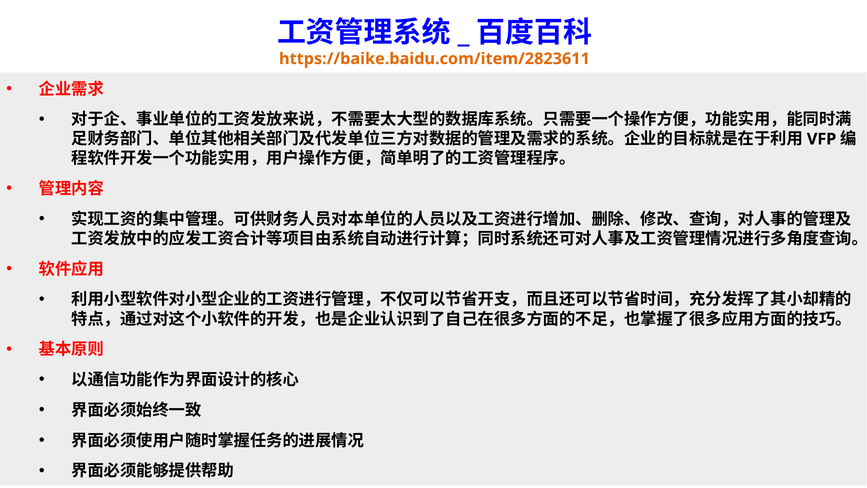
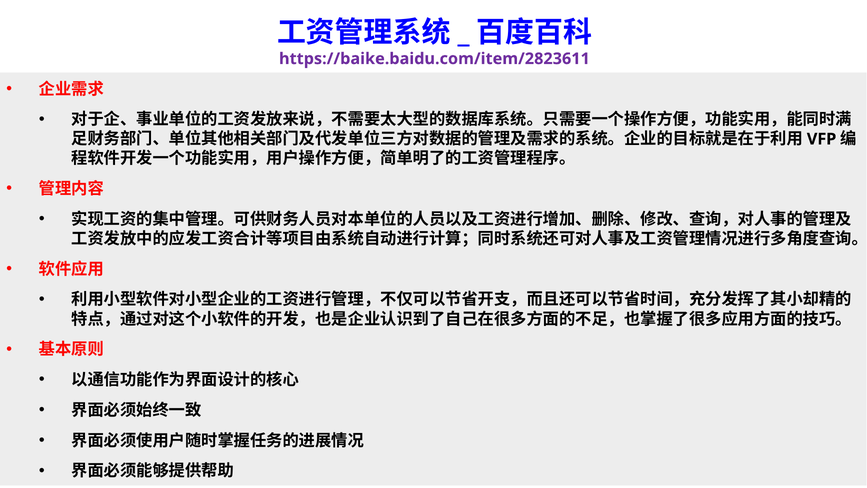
https://baike.baidu.com/item/2823611 colour: orange -> purple
